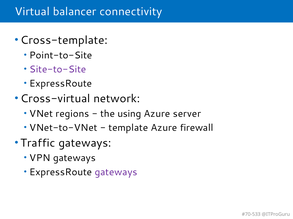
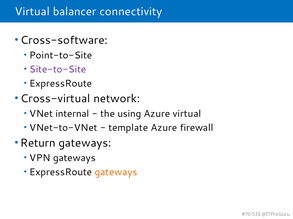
Cross-template: Cross-template -> Cross-software
regions: regions -> internal
Azure server: server -> virtual
Traffic: Traffic -> Return
gateways at (116, 173) colour: purple -> orange
